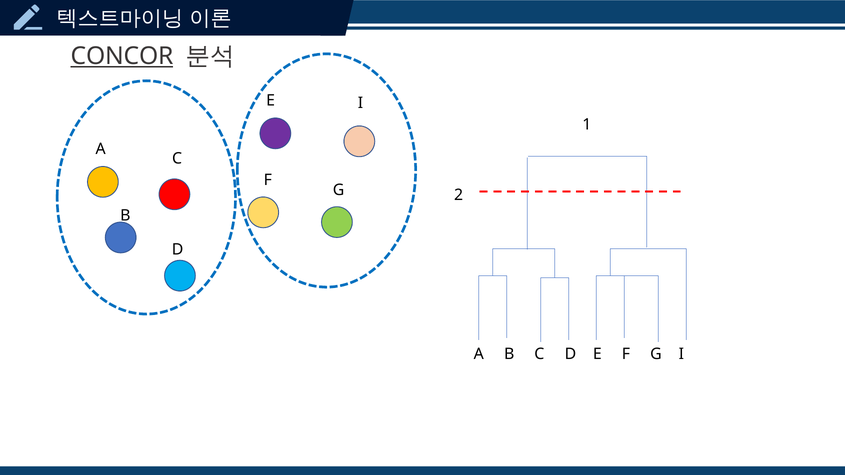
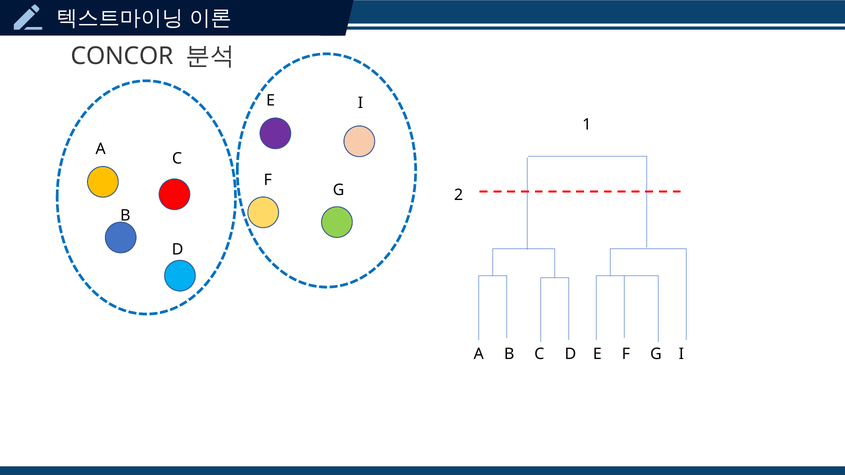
CONCOR underline: present -> none
